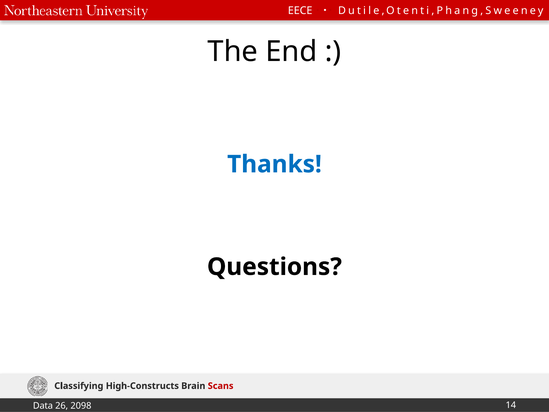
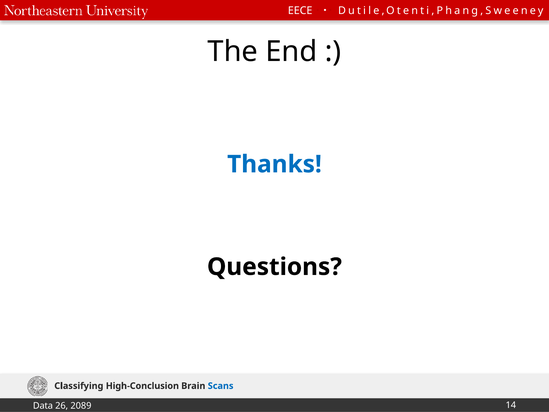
High-Constructs: High-Constructs -> High-Conclusion
Scans colour: red -> blue
2098: 2098 -> 2089
